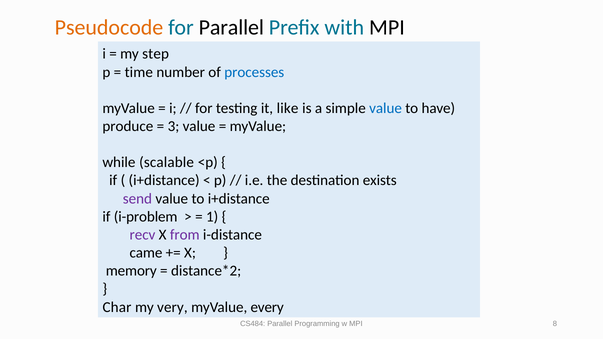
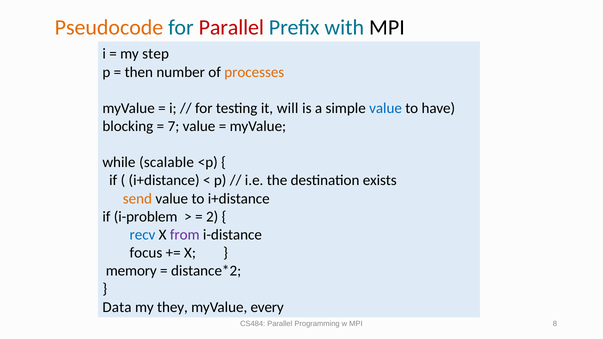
Parallel at (231, 28) colour: black -> red
time: time -> then
processes colour: blue -> orange
like: like -> will
produce: produce -> blocking
3: 3 -> 7
send colour: purple -> orange
1: 1 -> 2
recv colour: purple -> blue
came: came -> focus
Char: Char -> Data
very: very -> they
